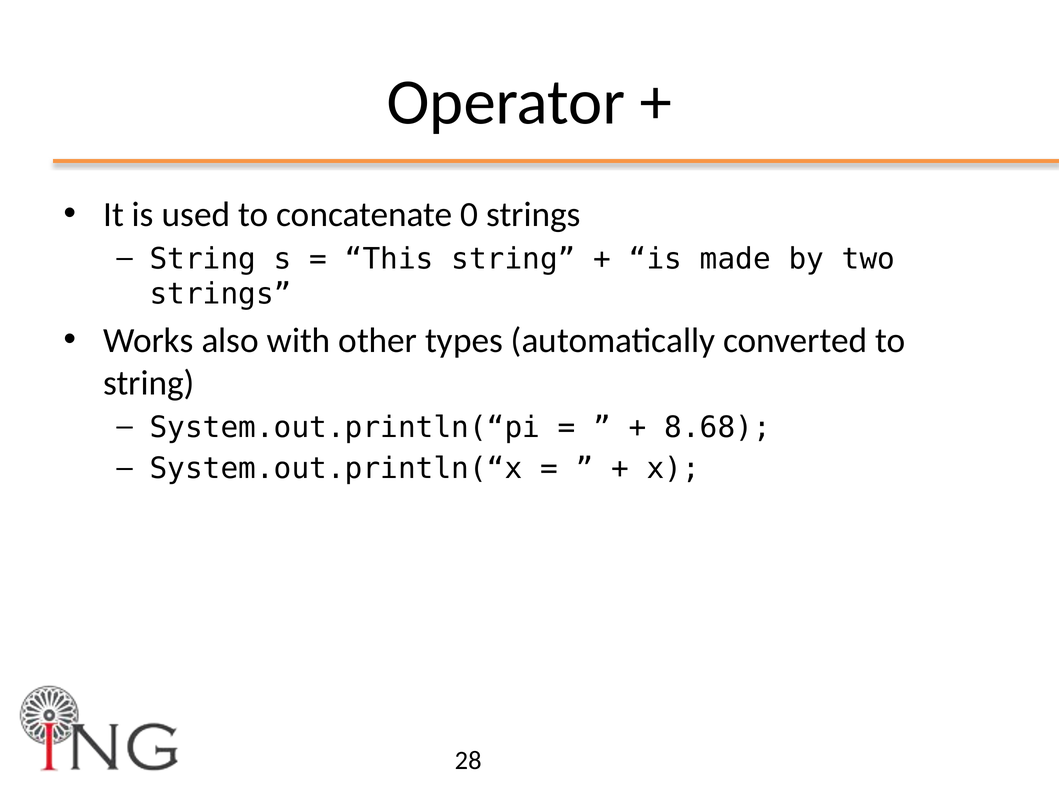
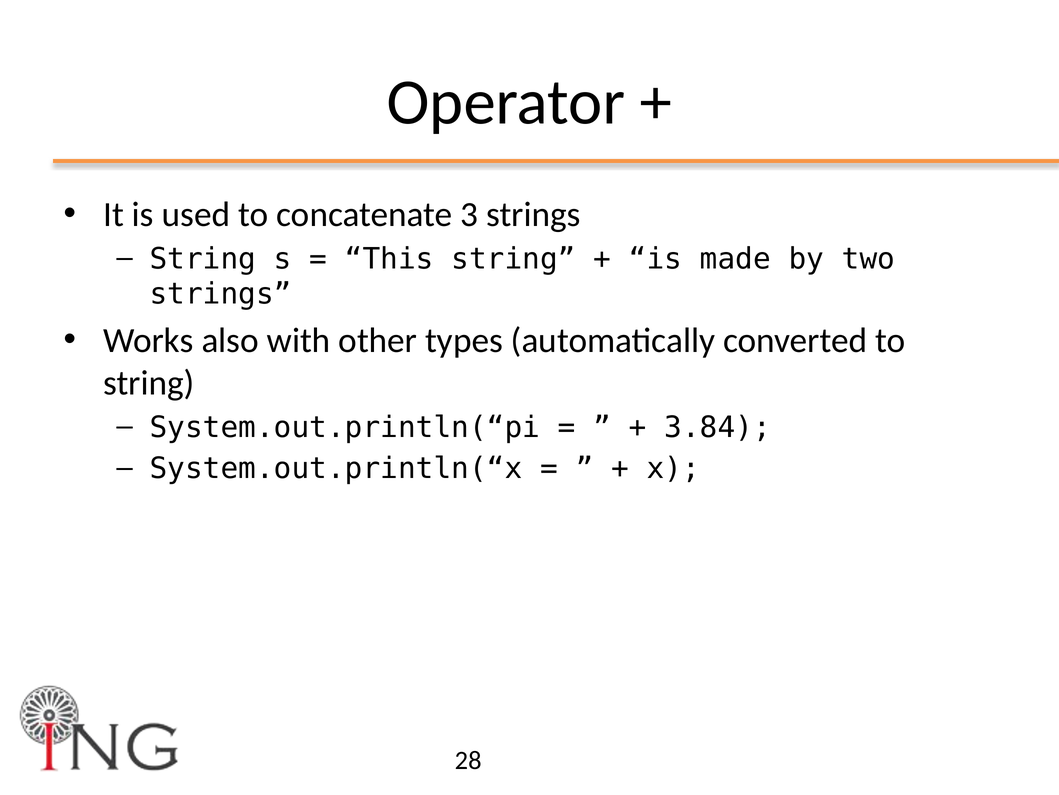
0: 0 -> 3
8.68: 8.68 -> 3.84
